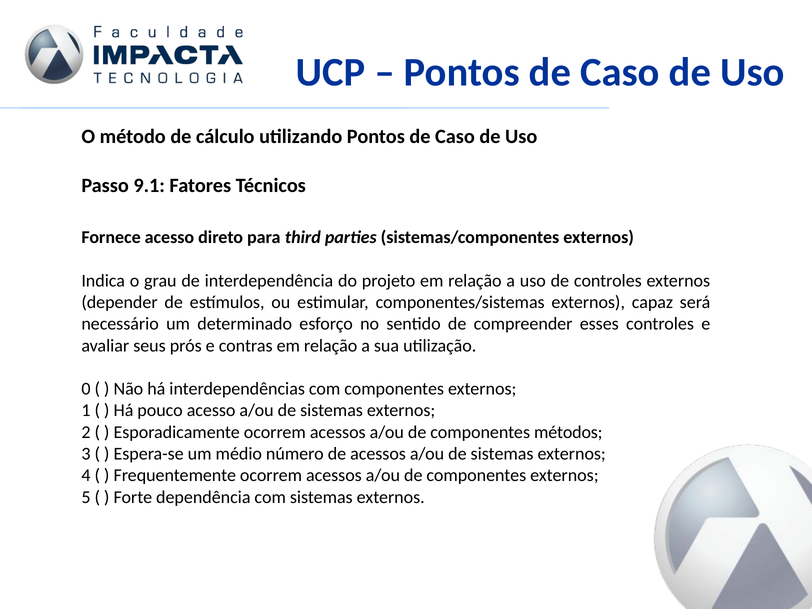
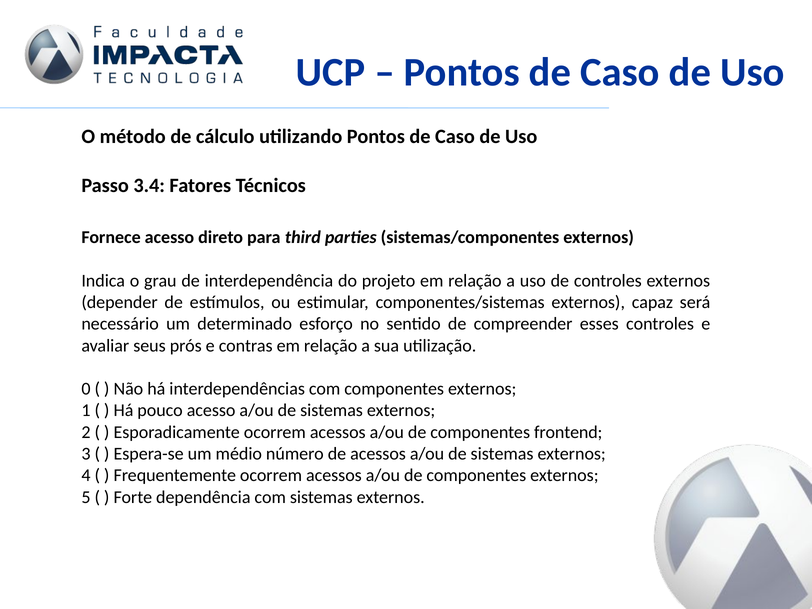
9.1: 9.1 -> 3.4
métodos: métodos -> frontend
